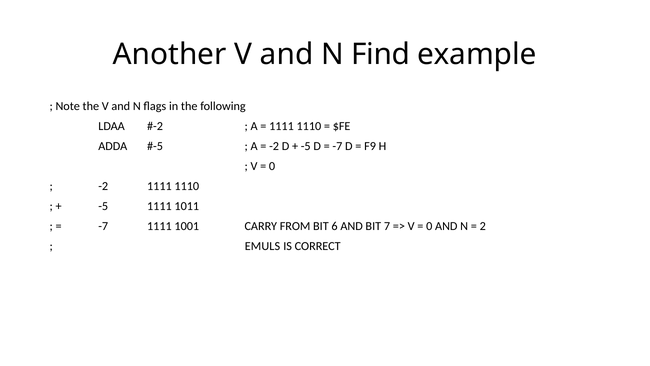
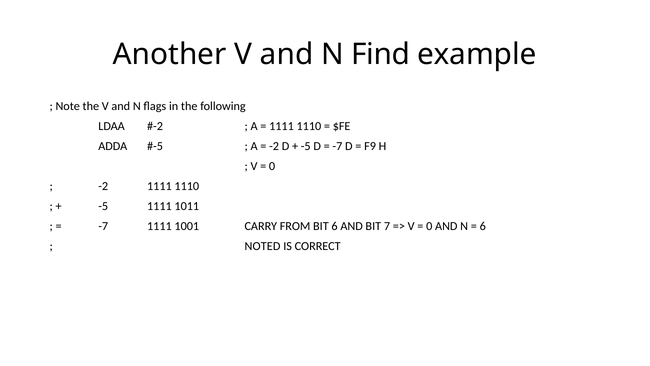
2 at (483, 226): 2 -> 6
EMULS: EMULS -> NOTED
